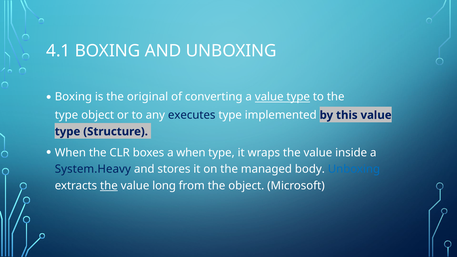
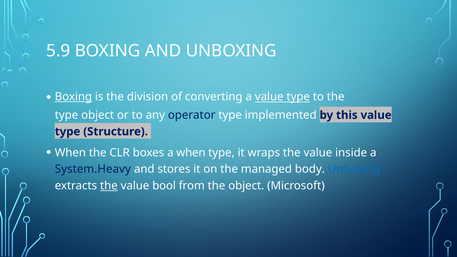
4.1: 4.1 -> 5.9
Boxing at (73, 97) underline: none -> present
original: original -> division
executes: executes -> operator
long: long -> bool
